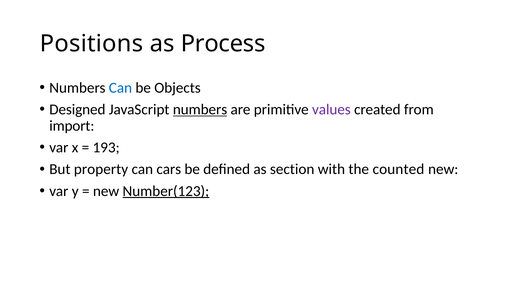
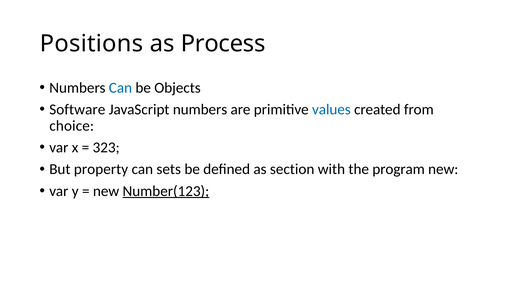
Designed: Designed -> Software
numbers at (200, 109) underline: present -> none
values colour: purple -> blue
import: import -> choice
193: 193 -> 323
cars: cars -> sets
counted: counted -> program
